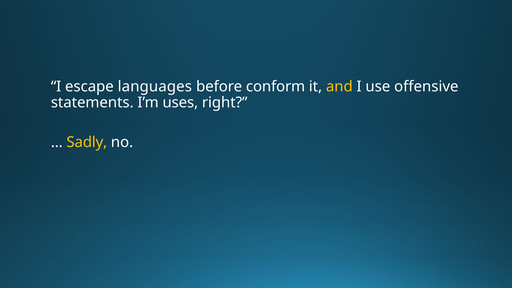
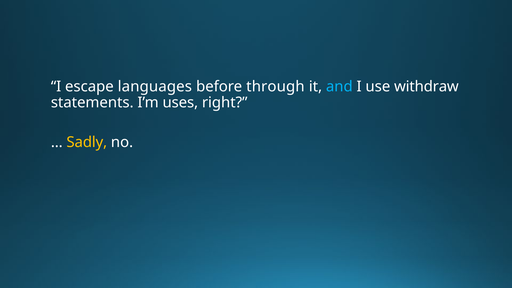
conform: conform -> through
and colour: yellow -> light blue
offensive: offensive -> withdraw
